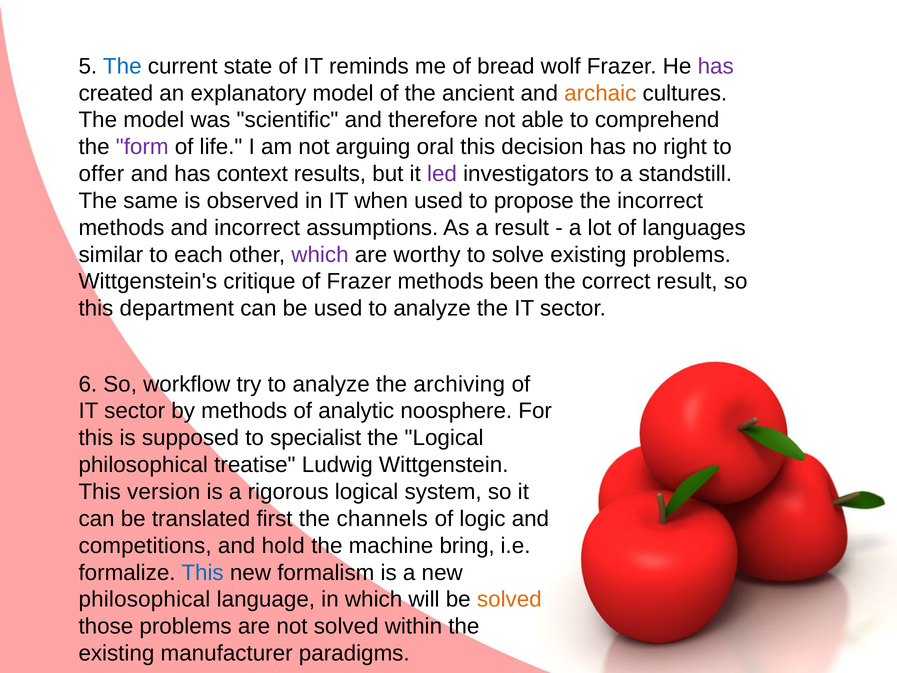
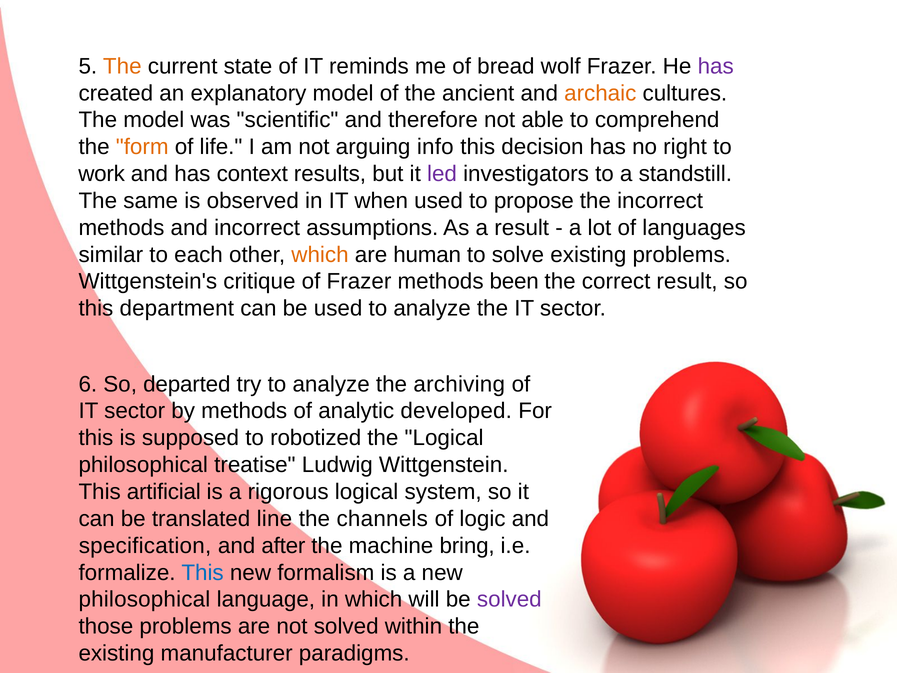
The at (122, 66) colour: blue -> orange
form colour: purple -> orange
oral: oral -> info
offer: offer -> work
which at (320, 255) colour: purple -> orange
worthy: worthy -> human
workflow: workflow -> departed
noosphere: noosphere -> developed
specialist: specialist -> robotized
version: version -> artificial
first: first -> line
competitions: competitions -> specification
hold: hold -> after
solved at (509, 599) colour: orange -> purple
